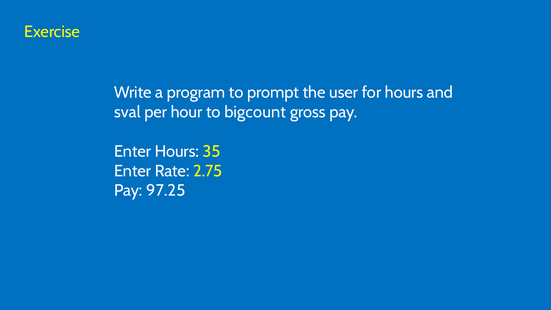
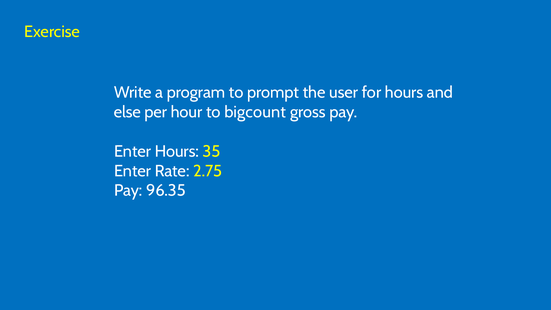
sval: sval -> else
97.25: 97.25 -> 96.35
